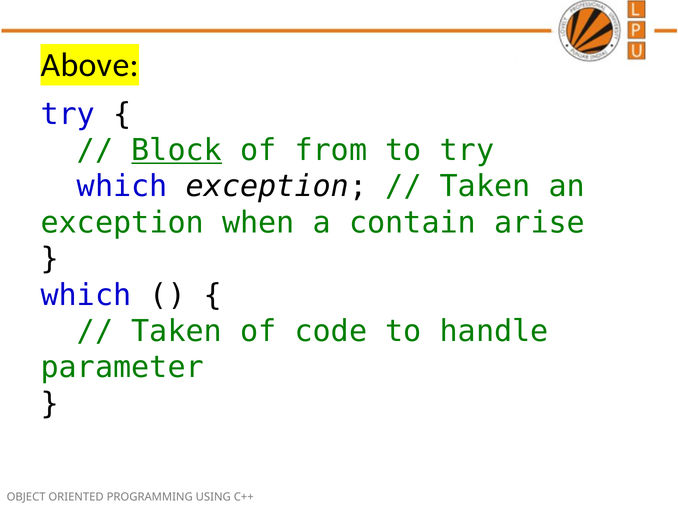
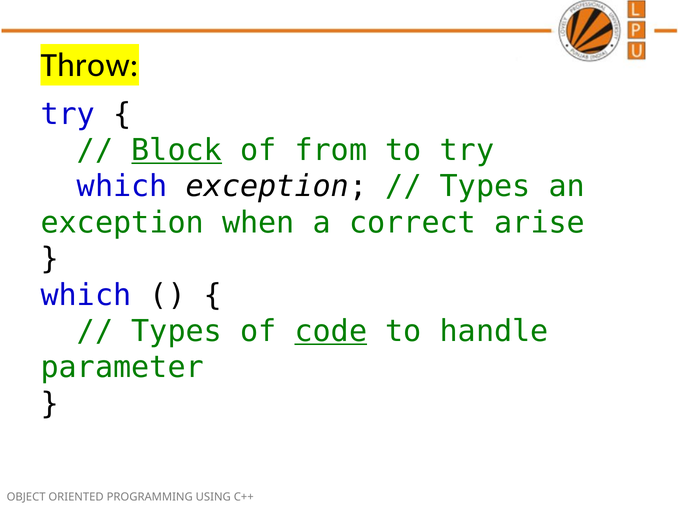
Above: Above -> Throw
Taken at (485, 186): Taken -> Types
contain: contain -> correct
Taken at (177, 331): Taken -> Types
code underline: none -> present
